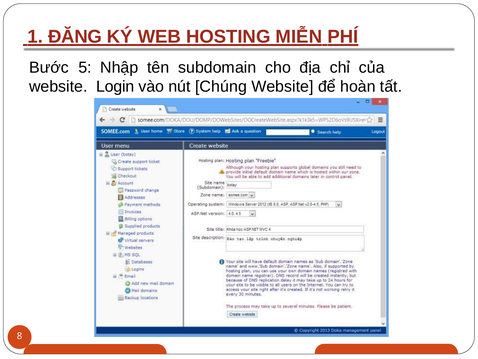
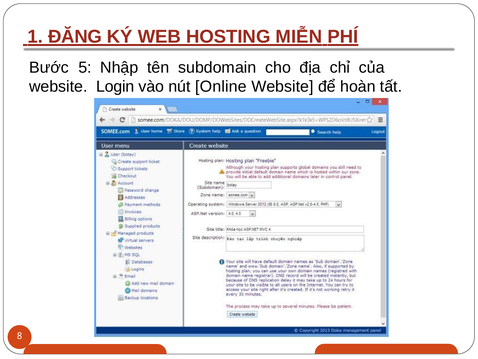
Chúng: Chúng -> Online
